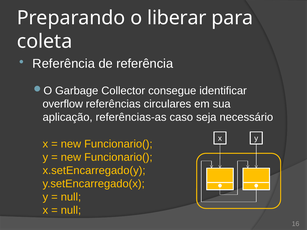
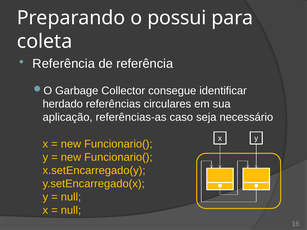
liberar: liberar -> possui
overflow: overflow -> herdado
